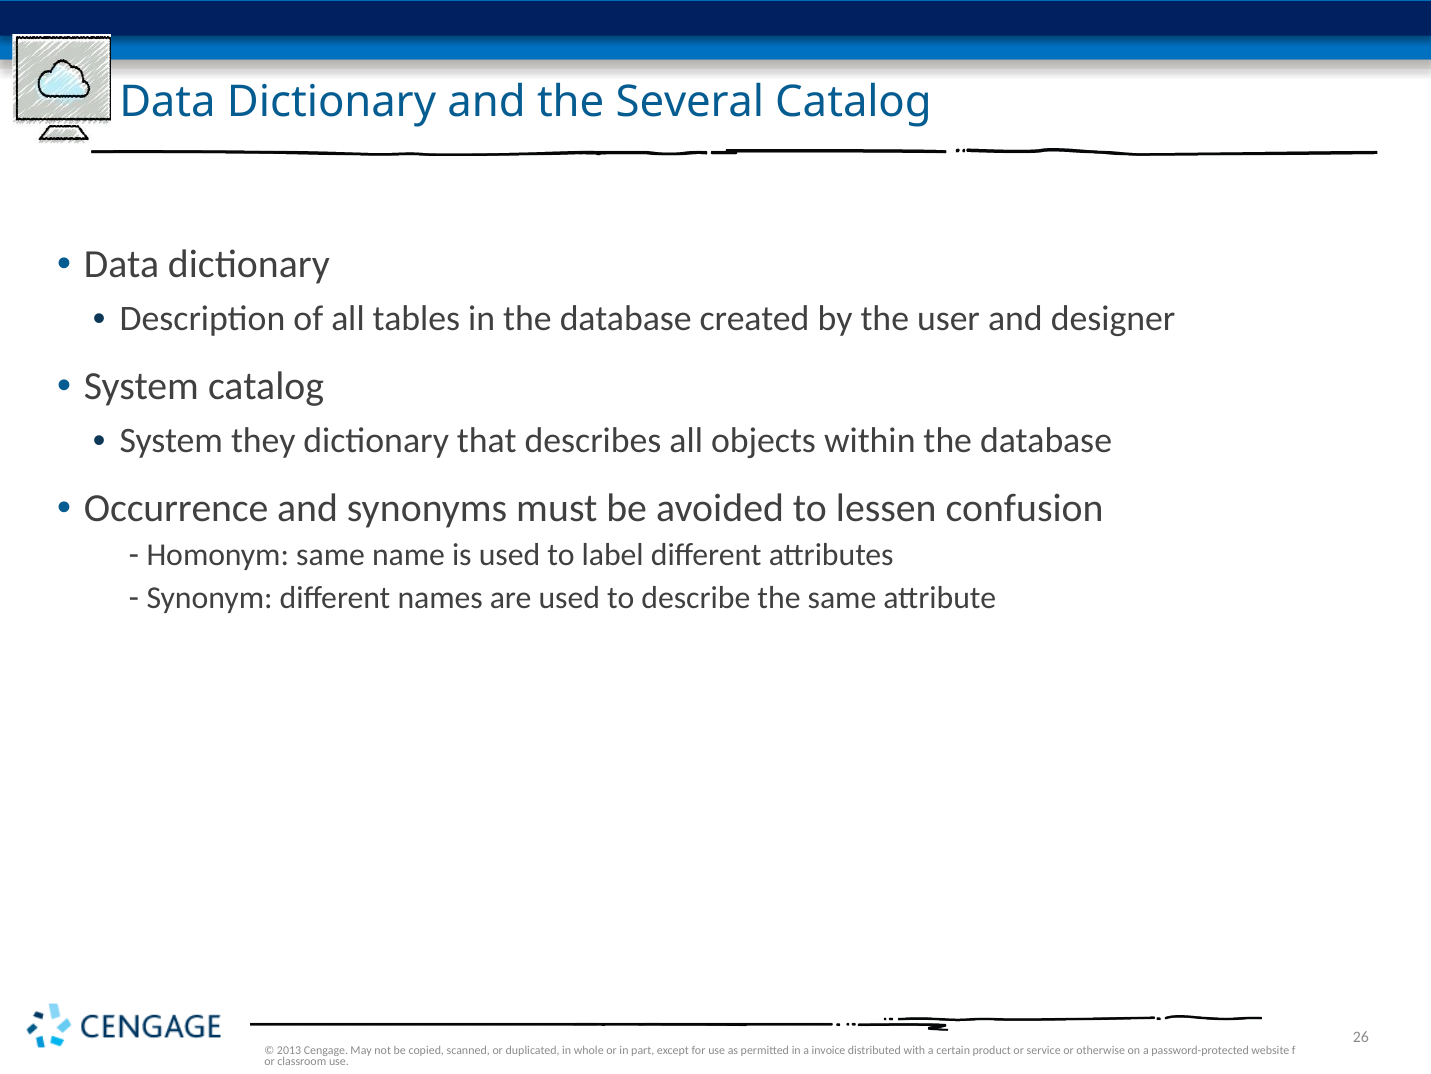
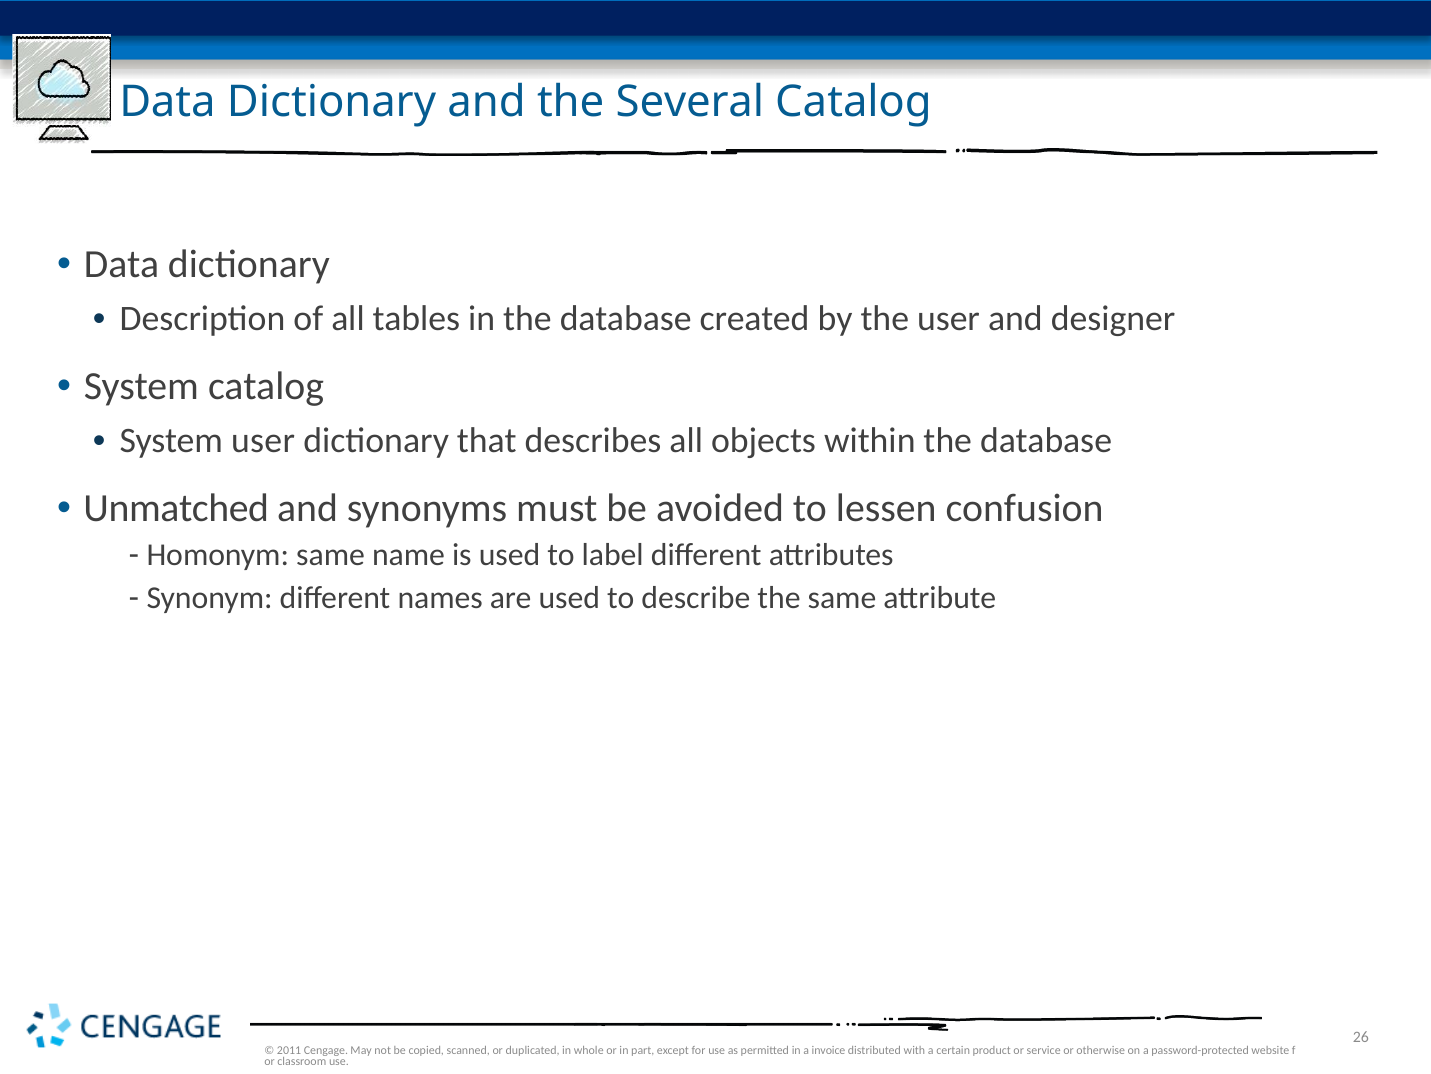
System they: they -> user
Occurrence: Occurrence -> Unmatched
2013: 2013 -> 2011
